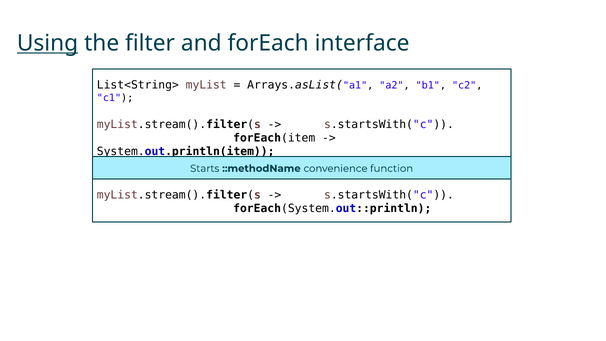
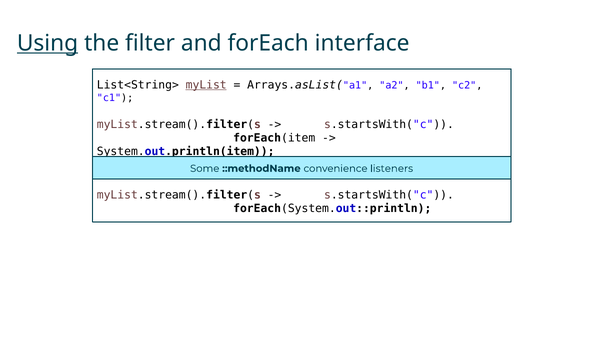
myList underline: none -> present
Starts: Starts -> Some
function: function -> listeners
